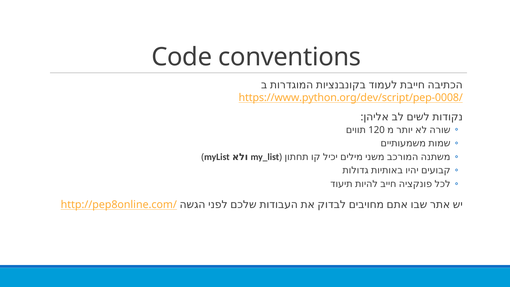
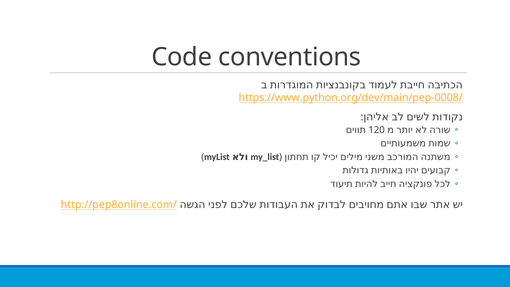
https://www.python.org/dev/script/pep-0008/: https://www.python.org/dev/script/pep-0008/ -> https://www.python.org/dev/main/pep-0008/
